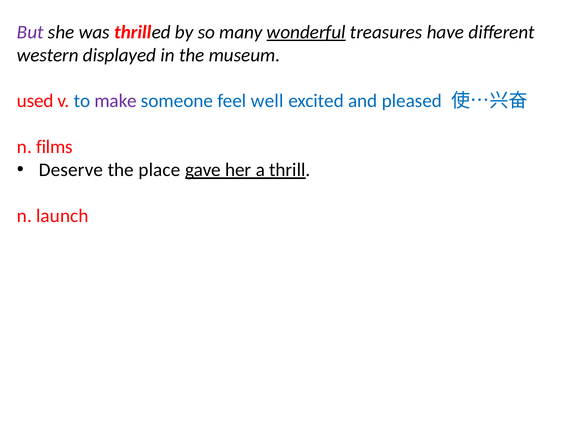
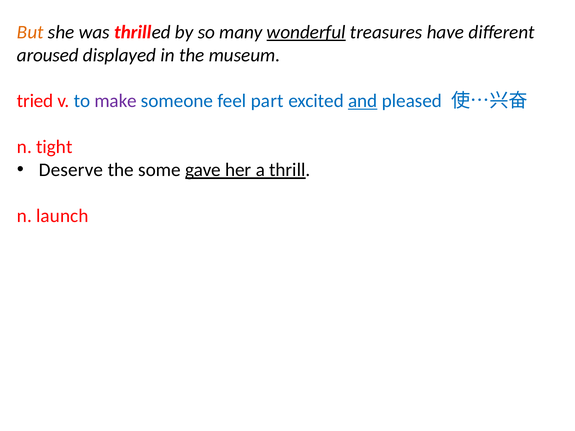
But colour: purple -> orange
western: western -> aroused
used: used -> tried
well: well -> part
and underline: none -> present
films: films -> tight
place: place -> some
